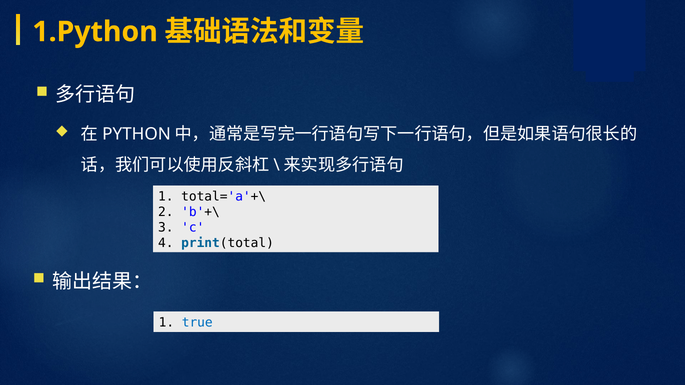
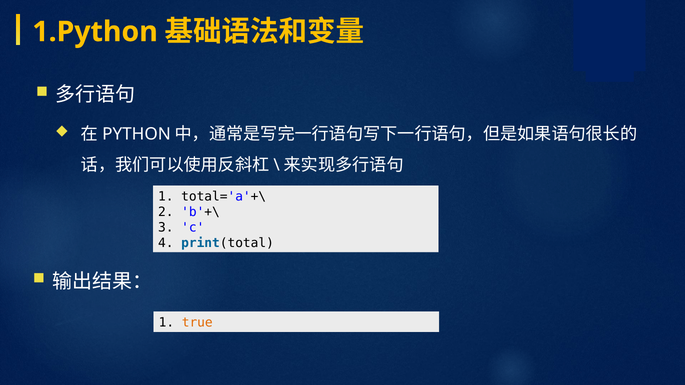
true colour: blue -> orange
